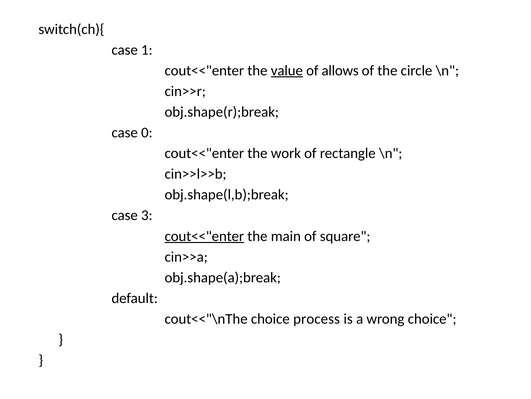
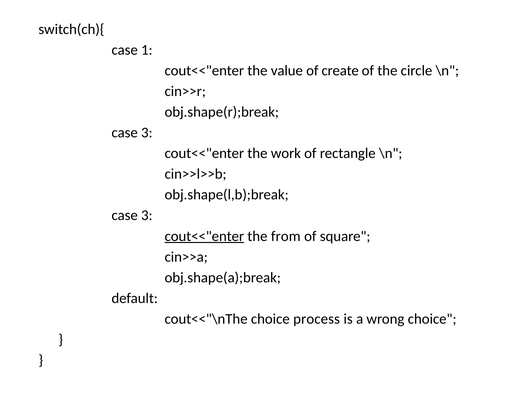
value underline: present -> none
allows: allows -> create
0 at (147, 132): 0 -> 3
main: main -> from
